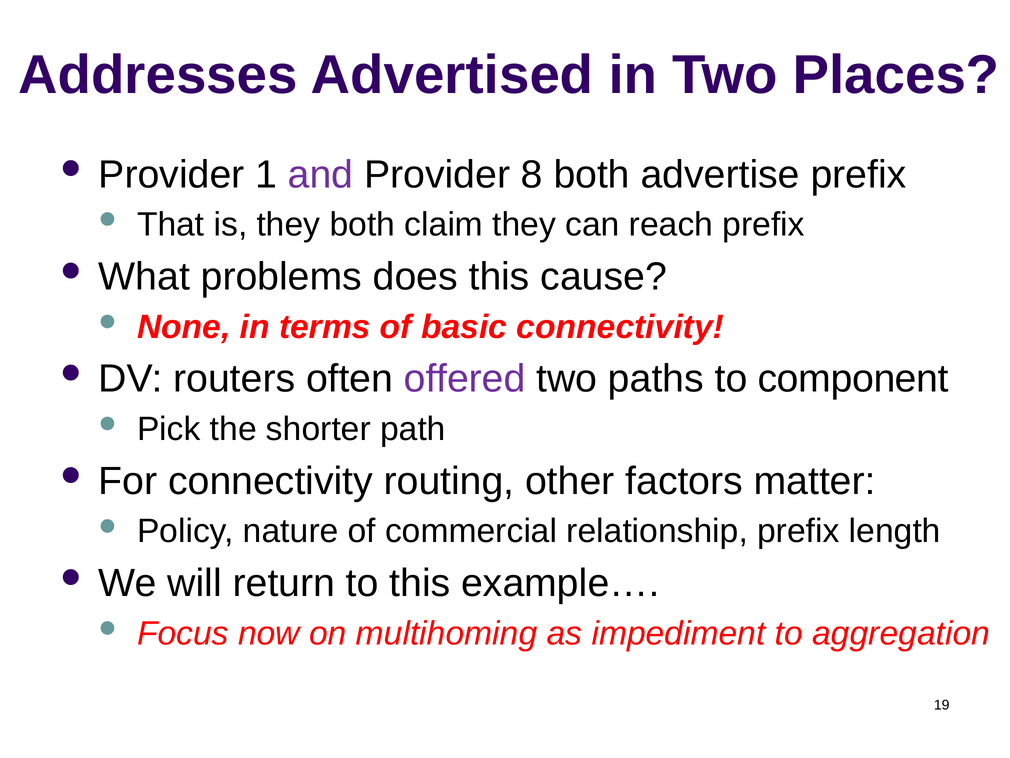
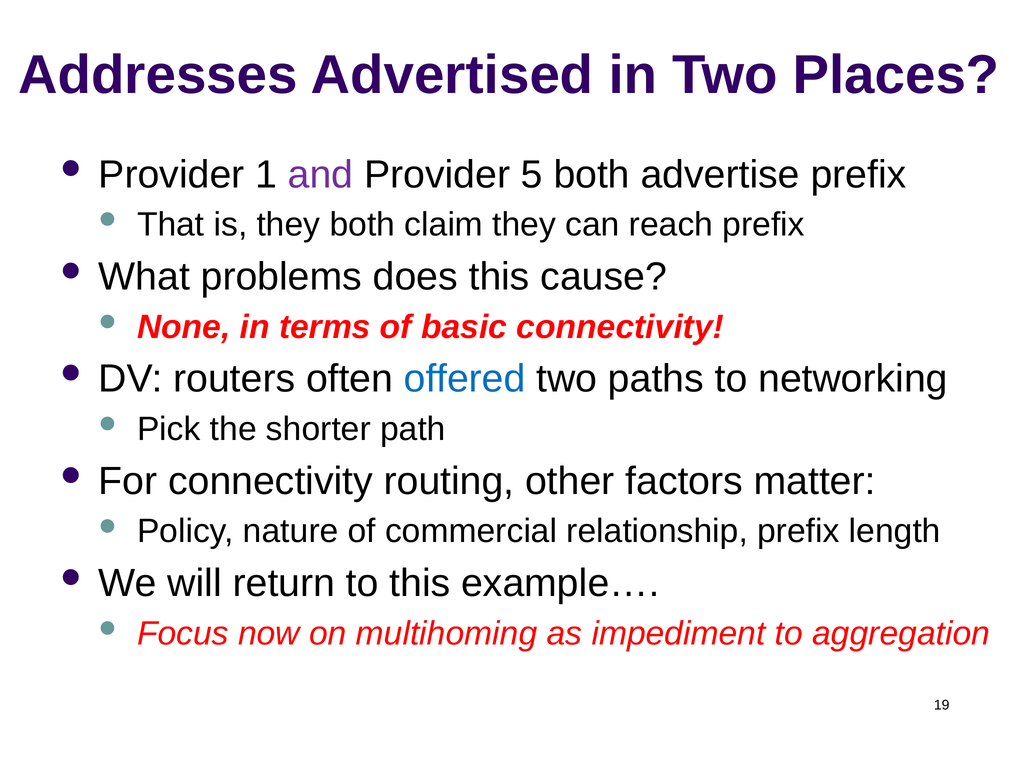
8: 8 -> 5
offered colour: purple -> blue
component: component -> networking
